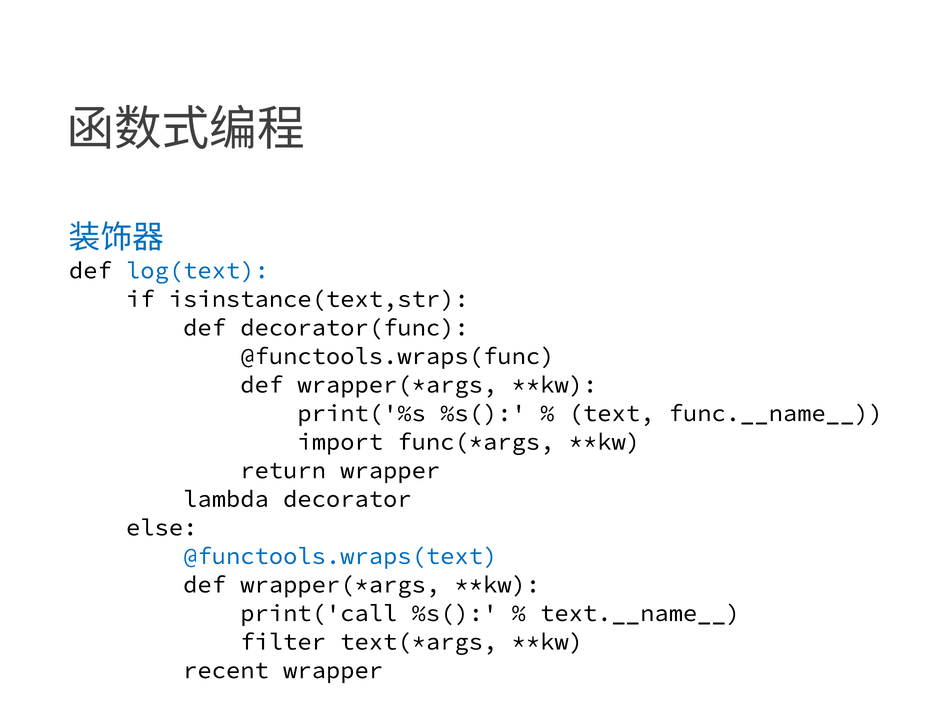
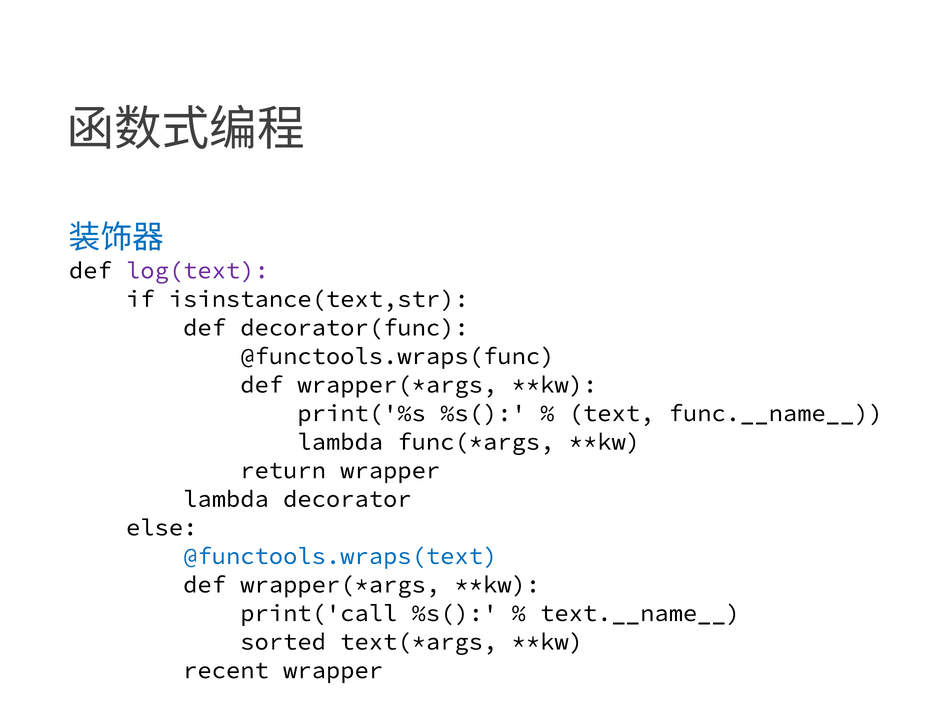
log(text colour: blue -> purple
import at (340, 442): import -> lambda
filter: filter -> sorted
